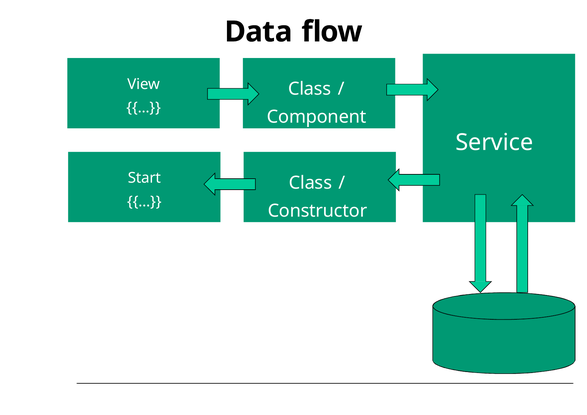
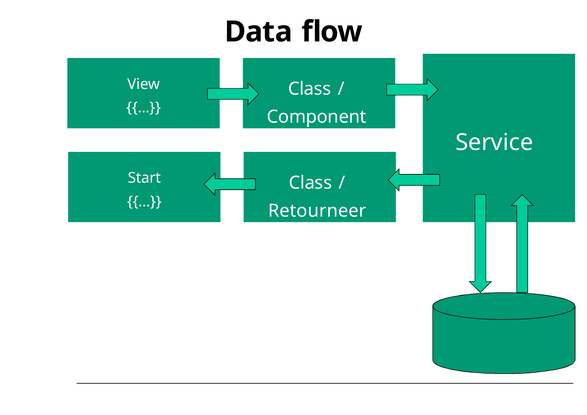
Constructor: Constructor -> Retourneer
